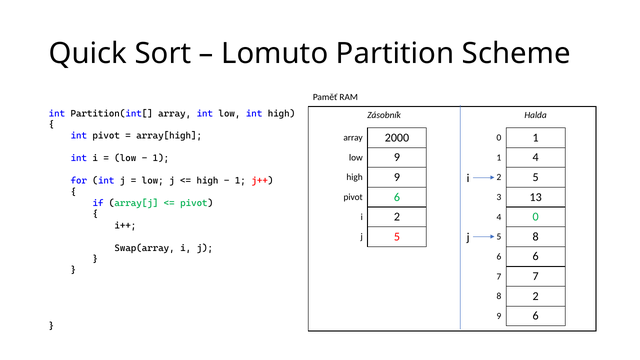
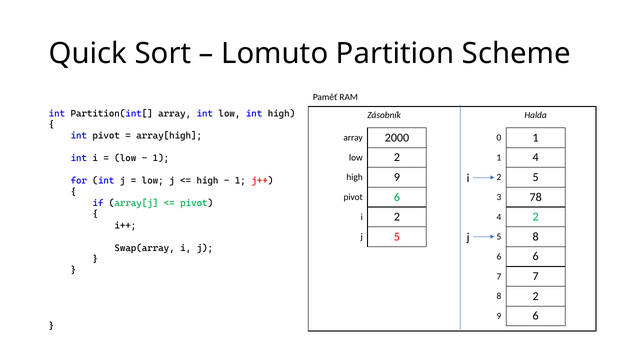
low 9: 9 -> 2
13: 13 -> 78
0 at (536, 217): 0 -> 2
